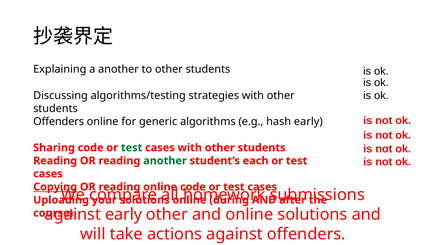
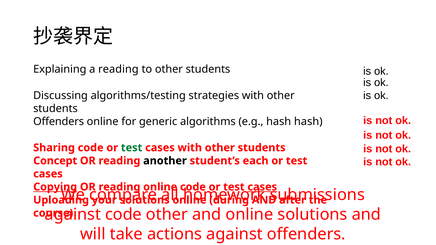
a another: another -> reading
hash early: early -> hash
Reading at (55, 161): Reading -> Concept
another at (165, 161) colour: green -> black
cases at (262, 187) underline: none -> present
early at (124, 215): early -> code
